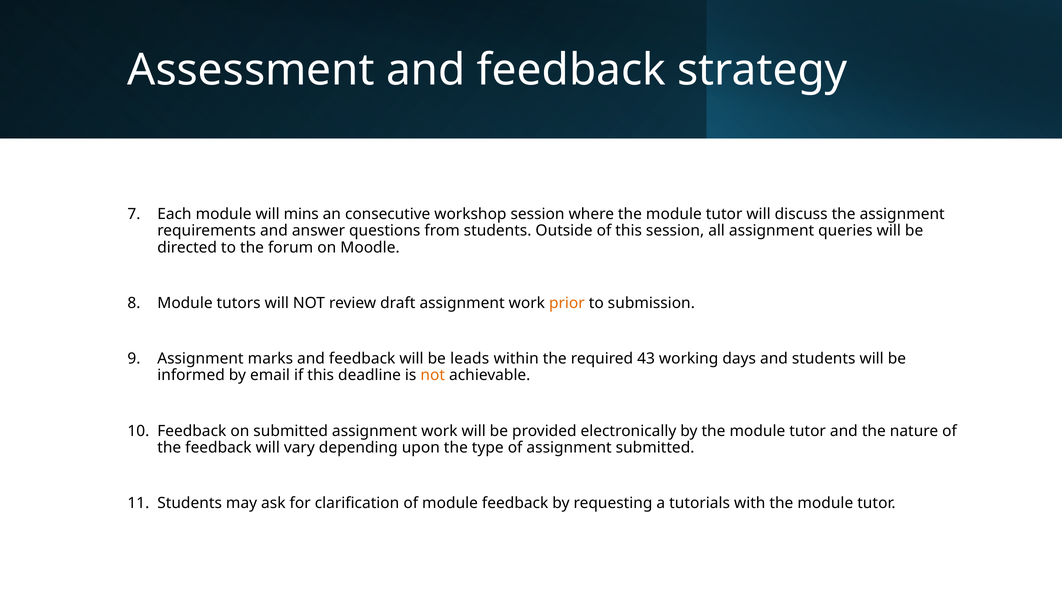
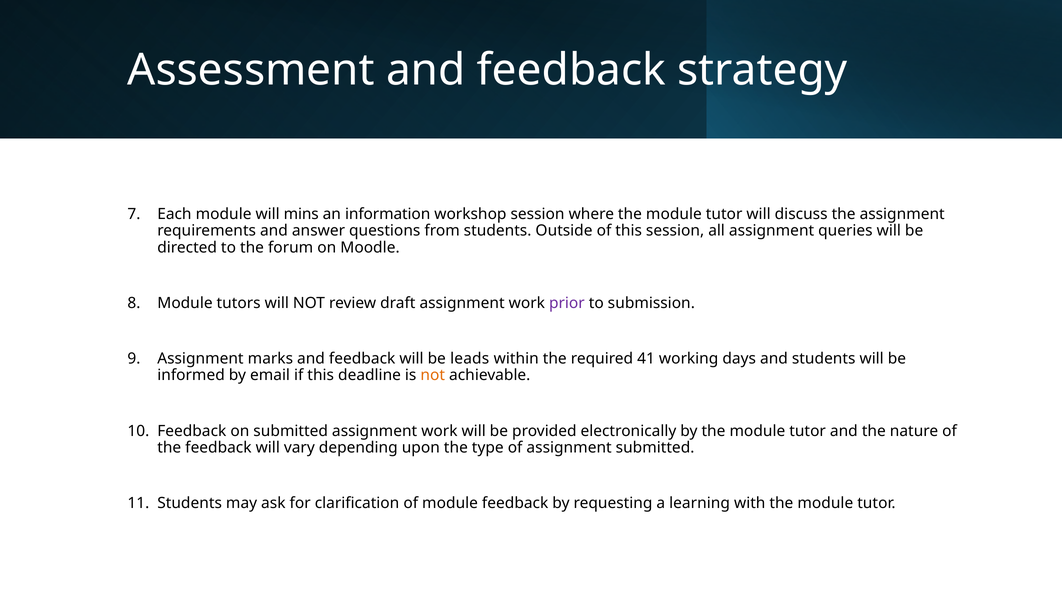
consecutive: consecutive -> information
prior colour: orange -> purple
43: 43 -> 41
tutorials: tutorials -> learning
